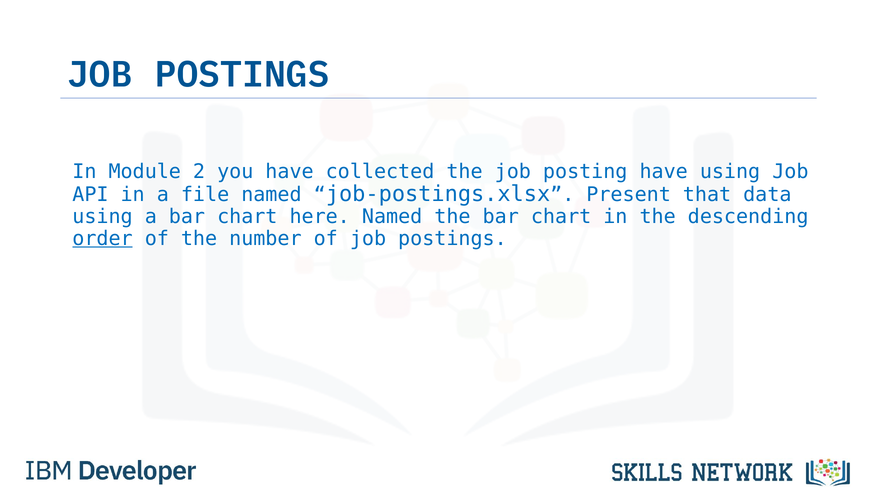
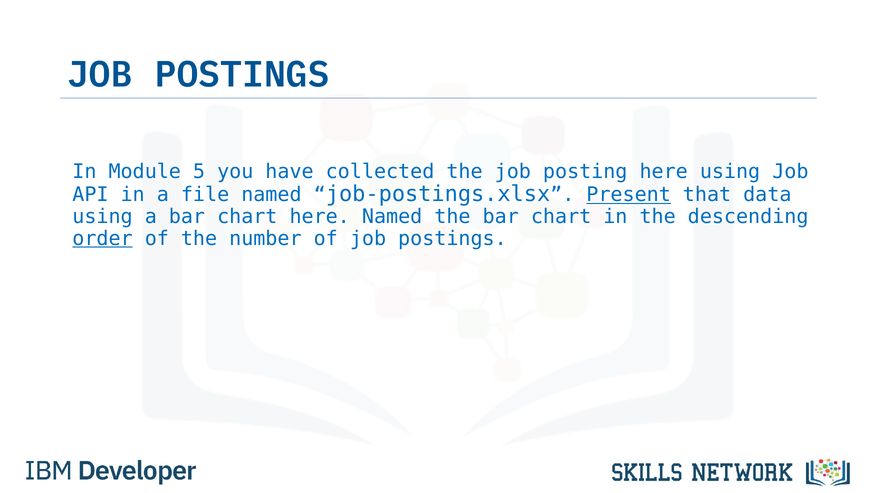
2: 2 -> 5
posting have: have -> here
Present underline: none -> present
